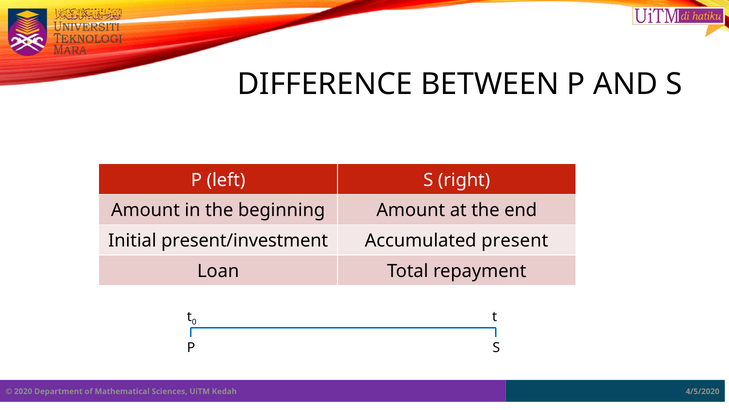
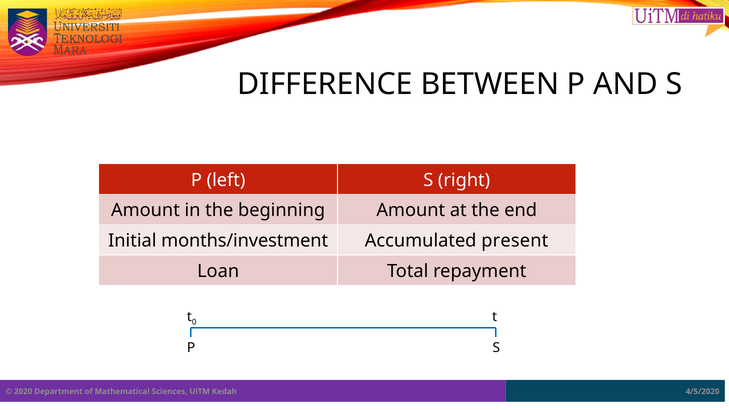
present/investment: present/investment -> months/investment
